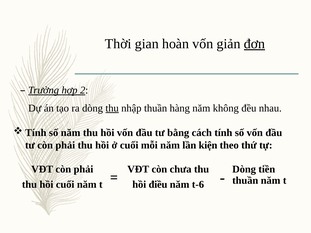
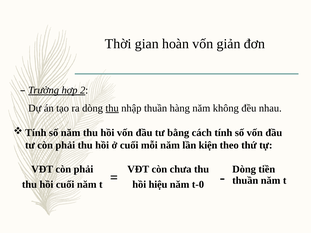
đơn underline: present -> none
điều: điều -> hiệu
t-6: t-6 -> t-0
